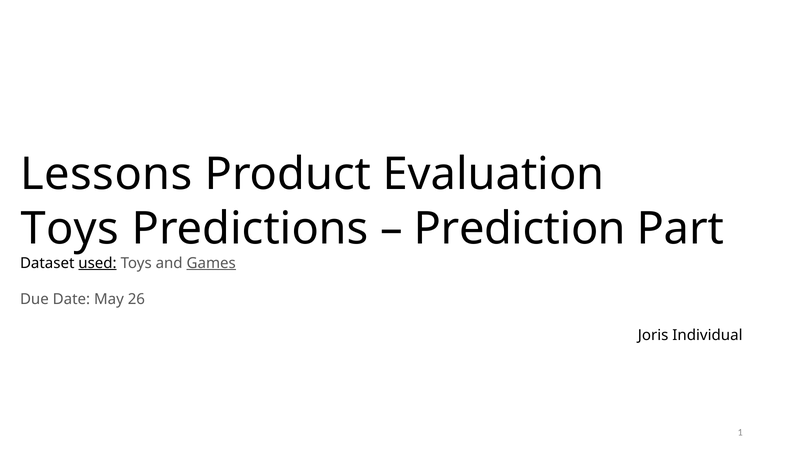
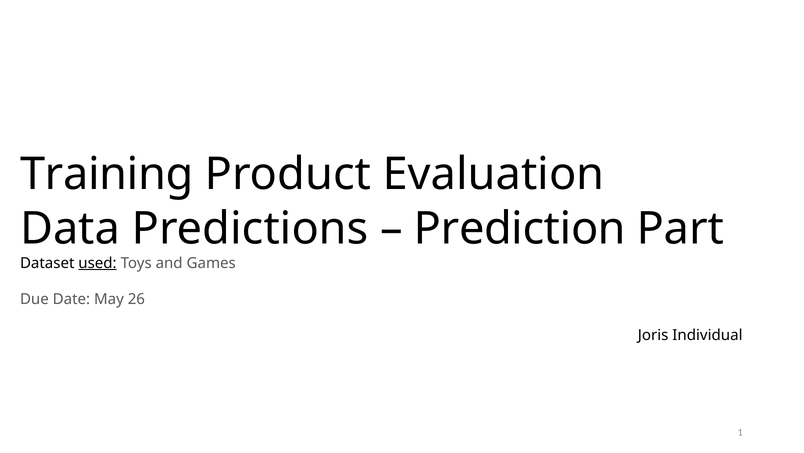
Lessons: Lessons -> Training
Toys at (70, 229): Toys -> Data
Games underline: present -> none
